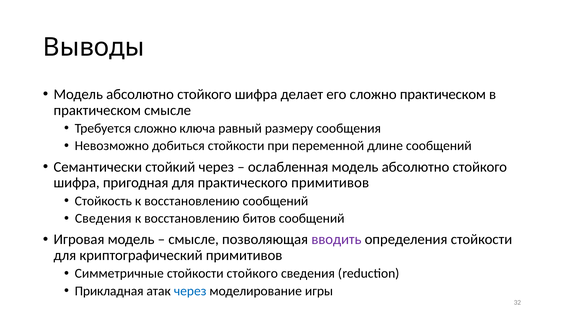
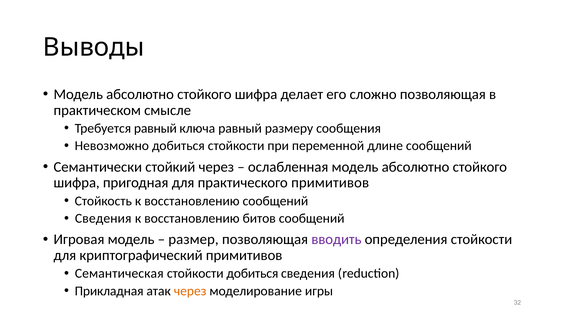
сложно практическом: практическом -> позволяющая
Требуется сложно: сложно -> равный
смысле at (194, 240): смысле -> размер
Симметричные: Симметричные -> Cемантическая
стойкости стойкого: стойкого -> добиться
через at (190, 291) colour: blue -> orange
